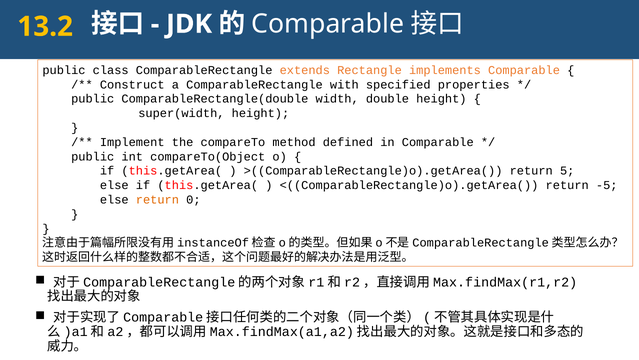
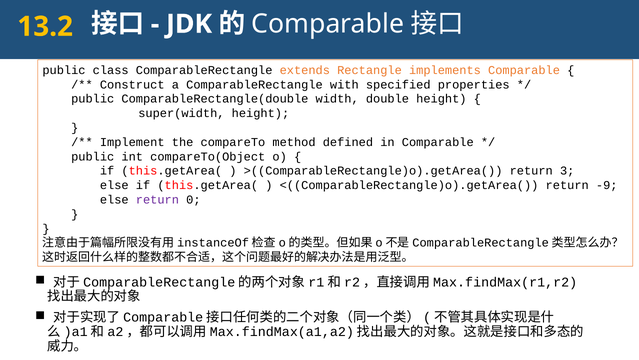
5: 5 -> 3
-5: -5 -> -9
return at (157, 199) colour: orange -> purple
